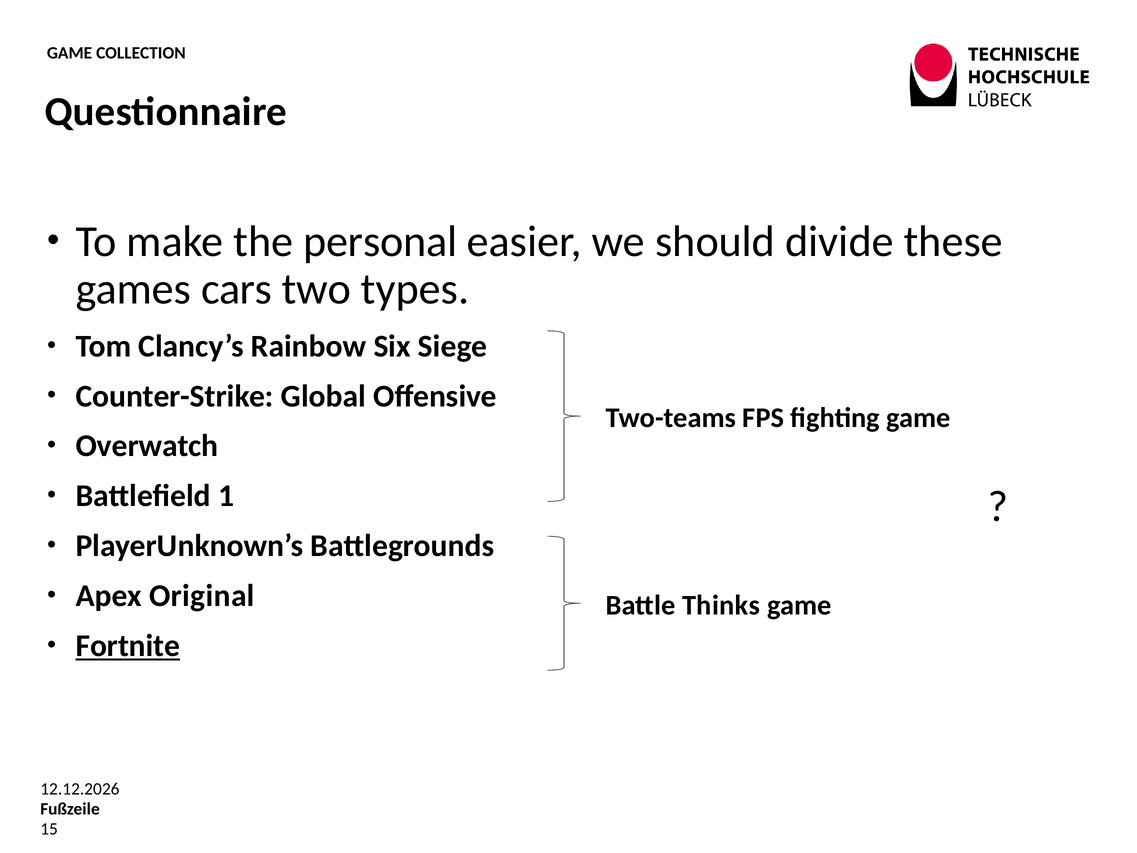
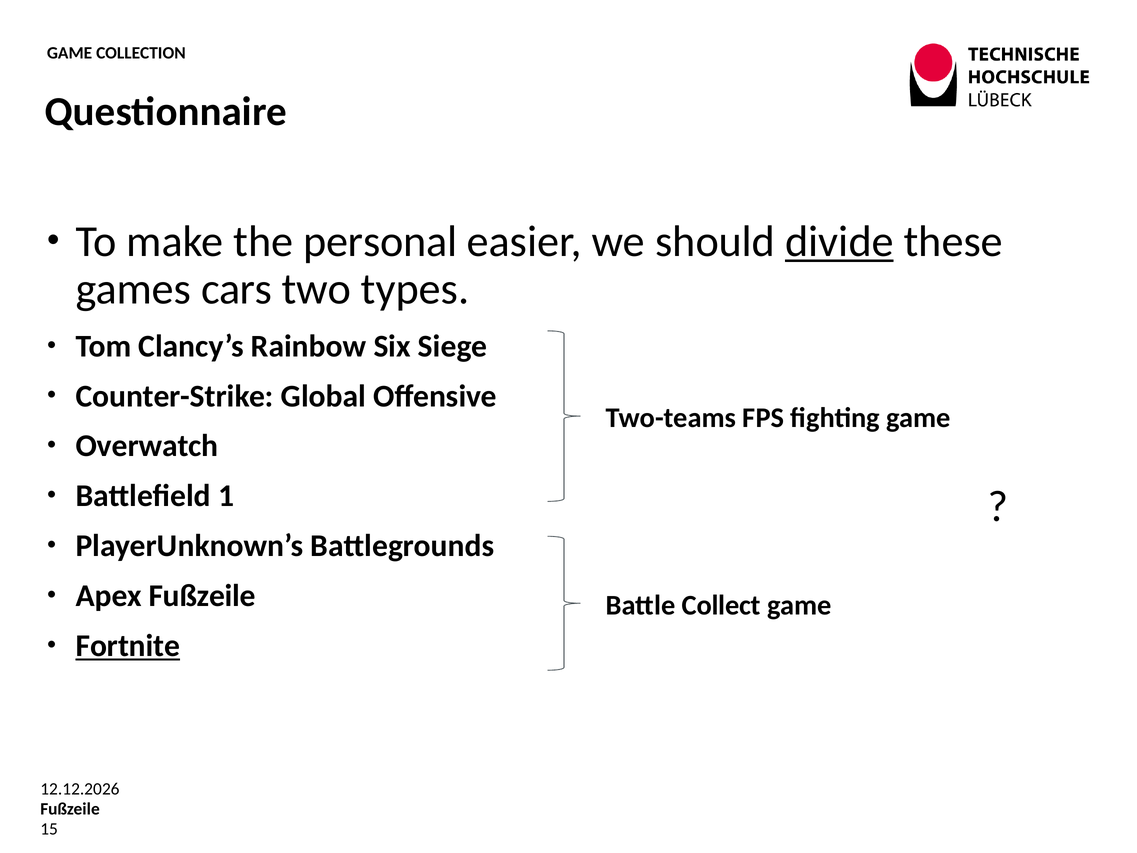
divide underline: none -> present
Apex Original: Original -> Fußzeile
Thinks: Thinks -> Collect
